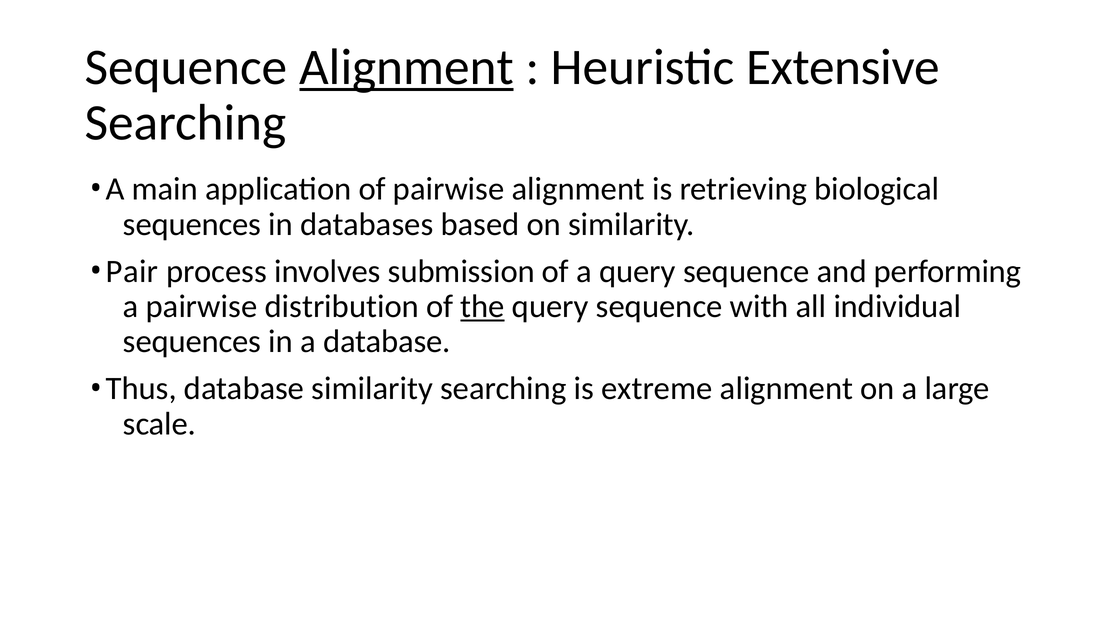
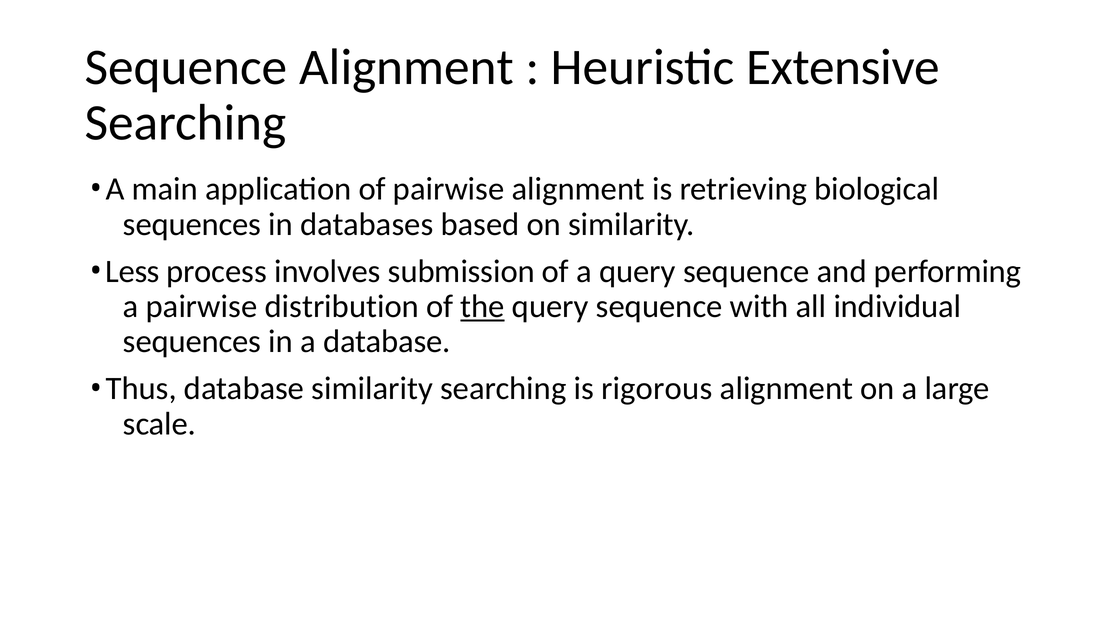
Alignment at (407, 67) underline: present -> none
Pair: Pair -> Less
extreme: extreme -> rigorous
